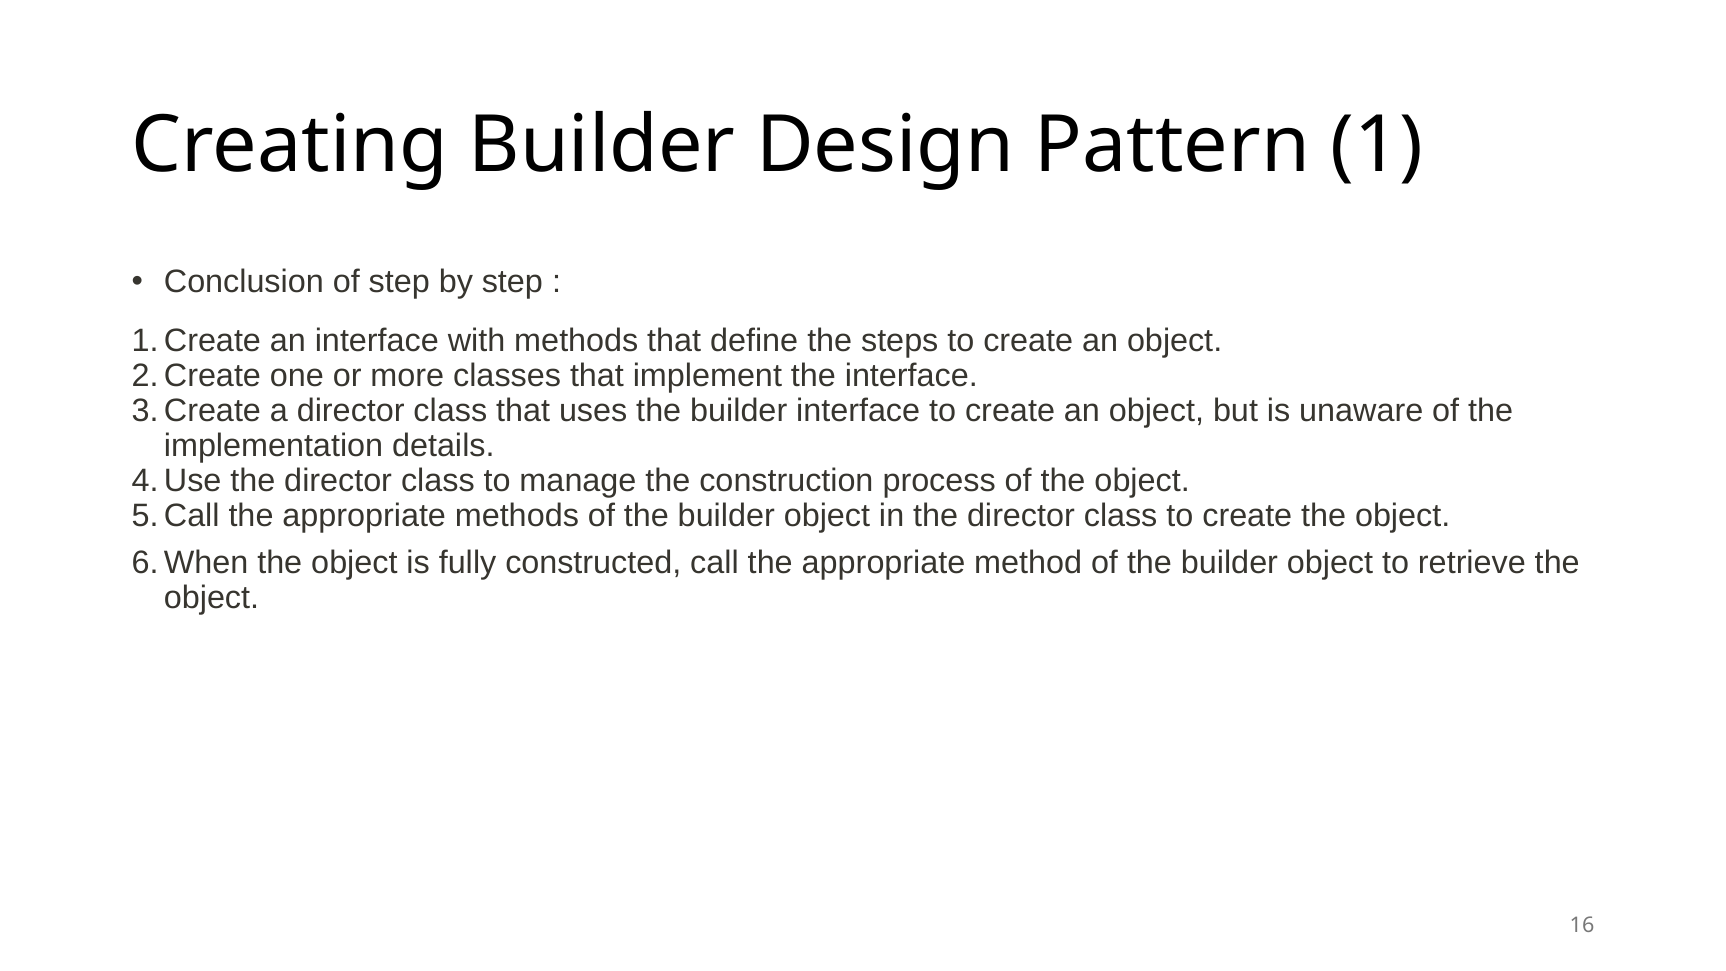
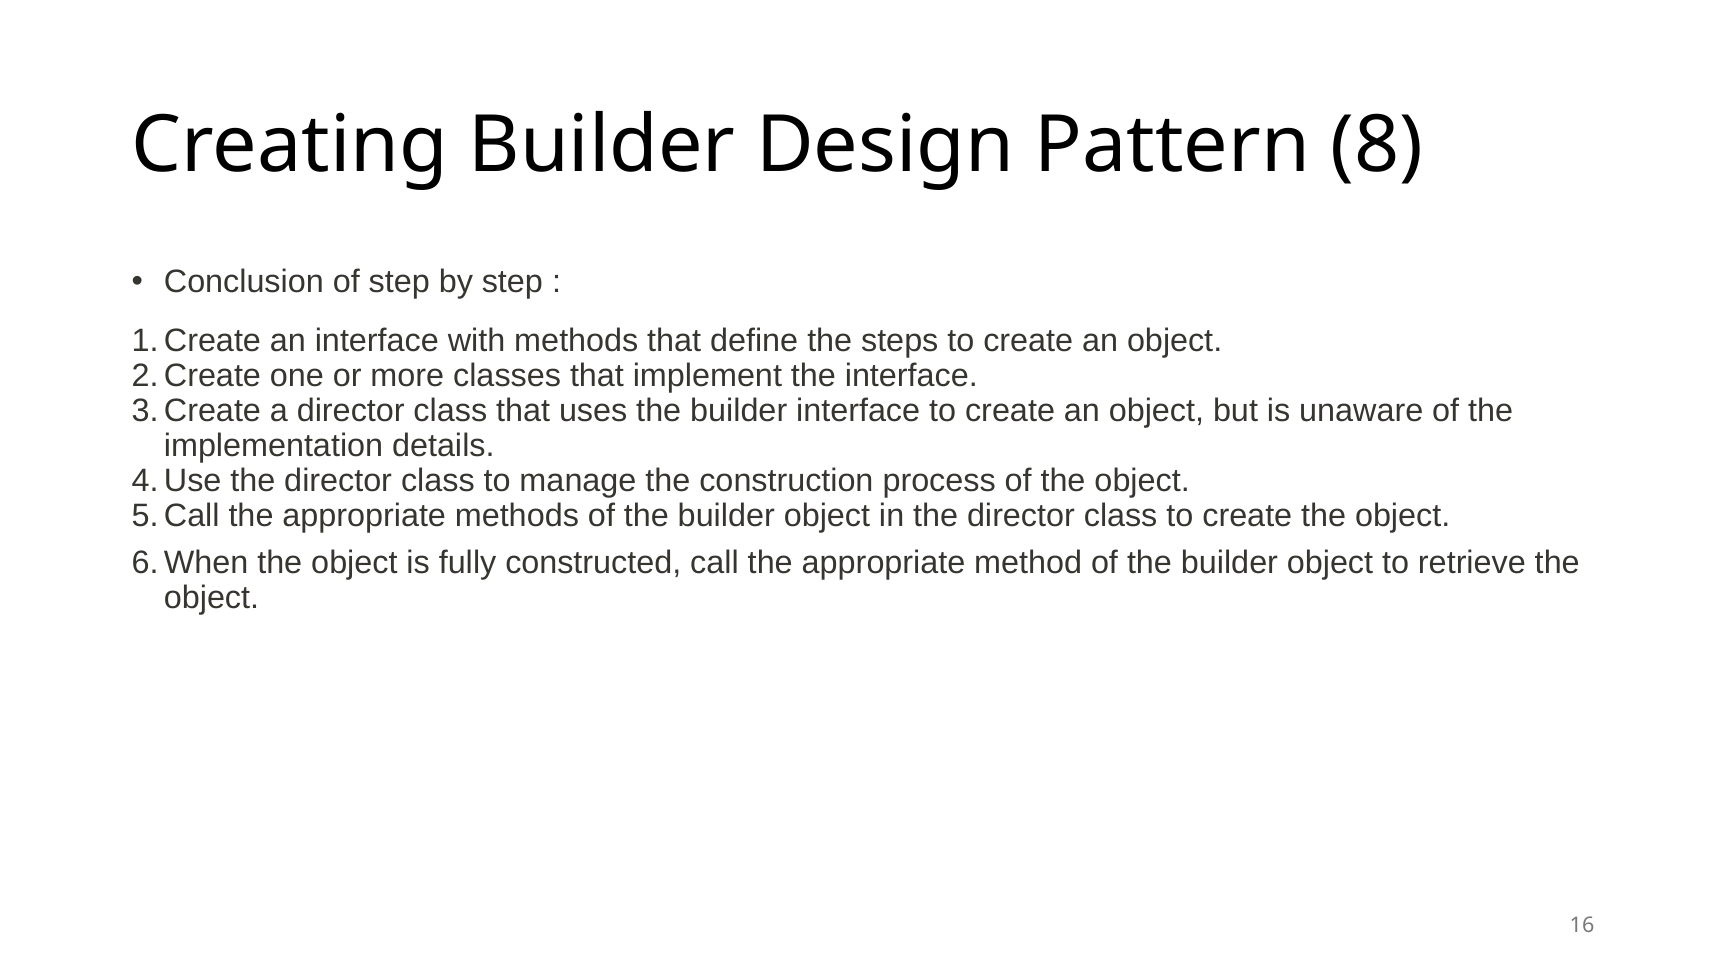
1: 1 -> 8
